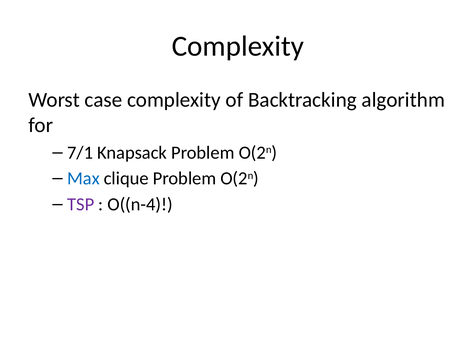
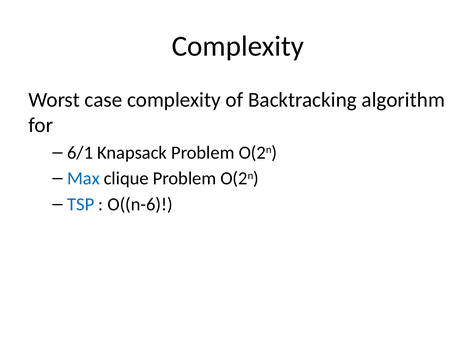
7/1: 7/1 -> 6/1
TSP colour: purple -> blue
O((n-4: O((n-4 -> O((n-6
